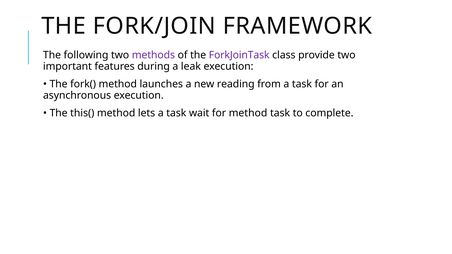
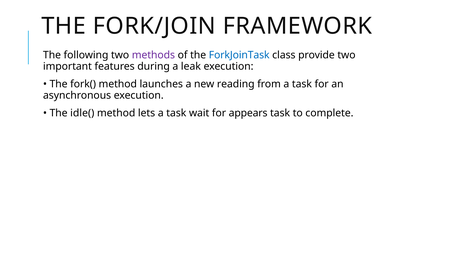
ForkJoinTask colour: purple -> blue
this(: this( -> idle(
for method: method -> appears
